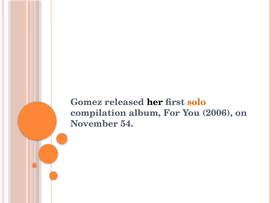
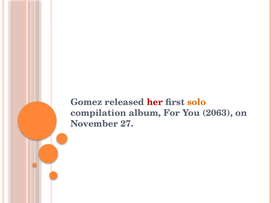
her colour: black -> red
2006: 2006 -> 2063
54: 54 -> 27
